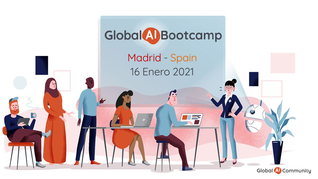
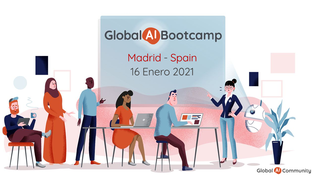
Spain colour: orange -> red
